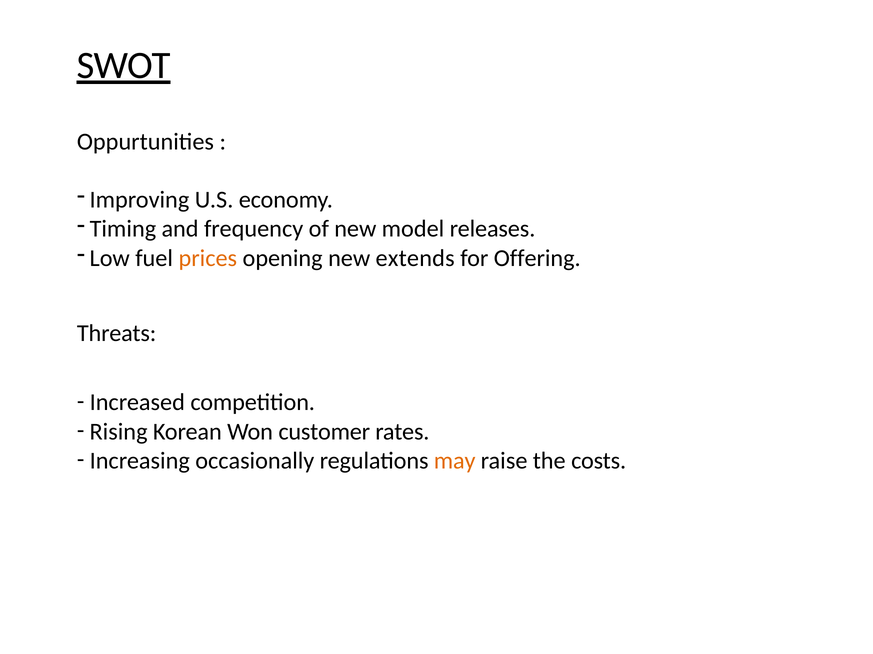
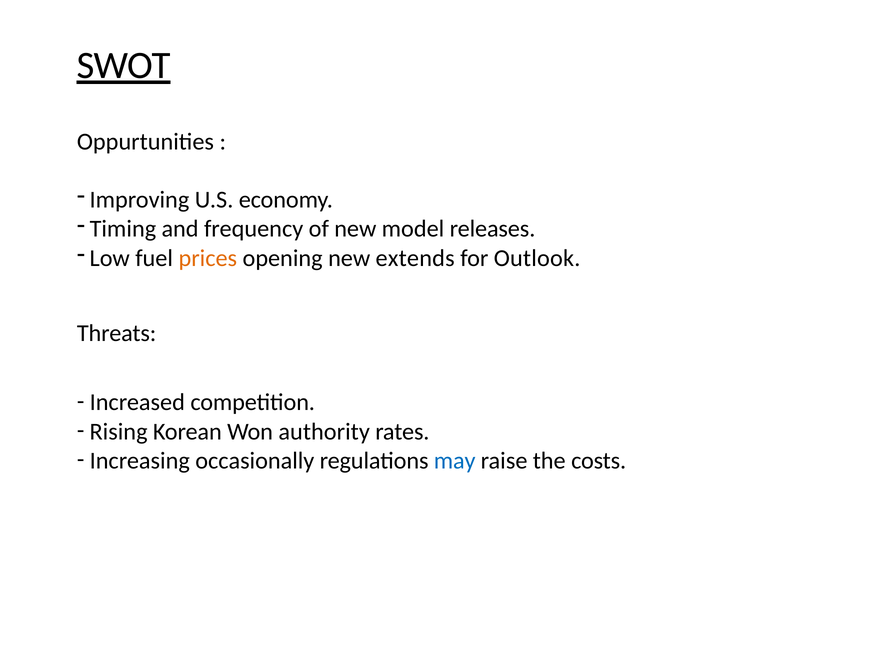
Offering: Offering -> Outlook
customer: customer -> authority
may colour: orange -> blue
